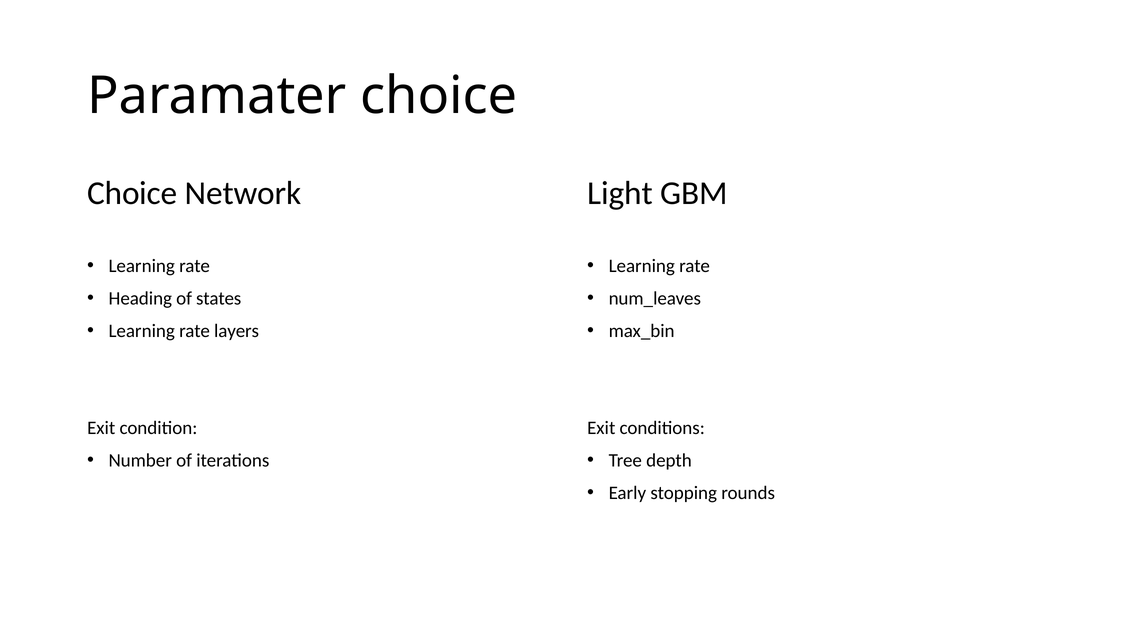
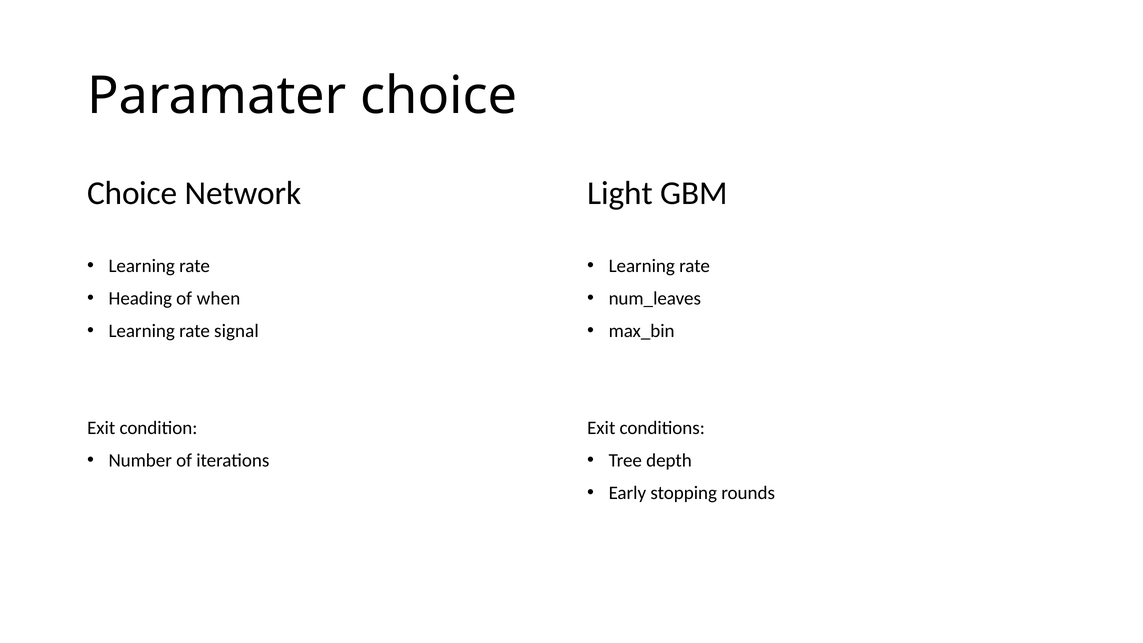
states: states -> when
layers: layers -> signal
